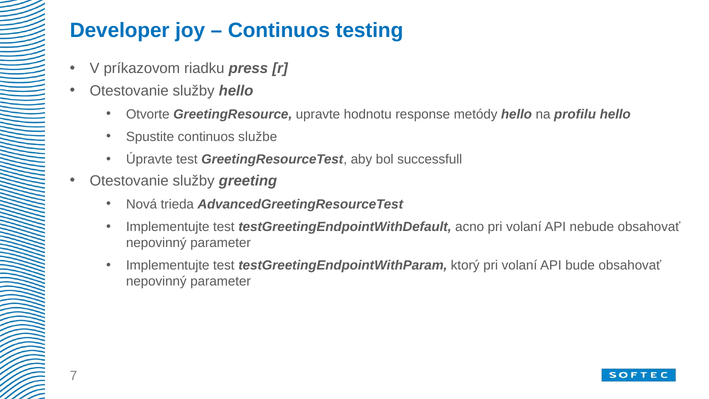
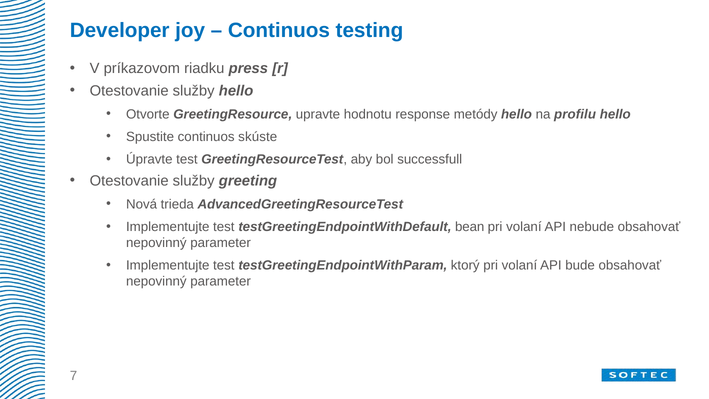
službe: službe -> skúste
acno: acno -> bean
